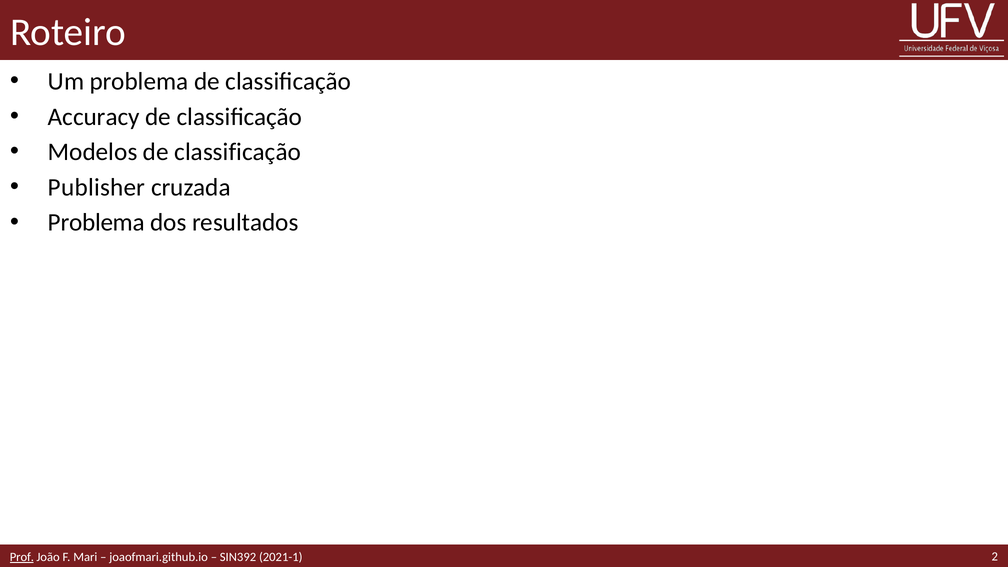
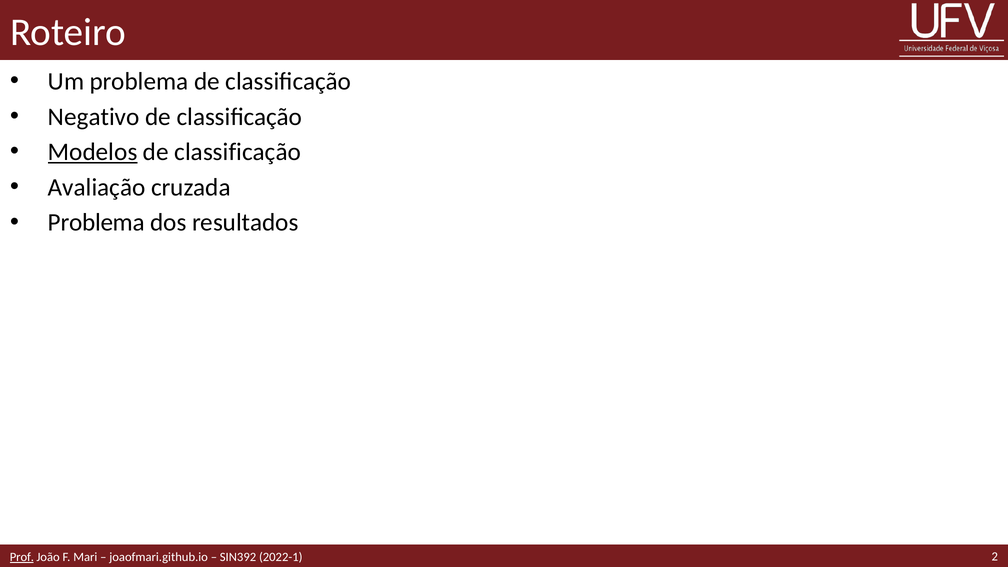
Accuracy: Accuracy -> Negativo
Modelos underline: none -> present
Publisher: Publisher -> Avaliação
2021-1: 2021-1 -> 2022-1
